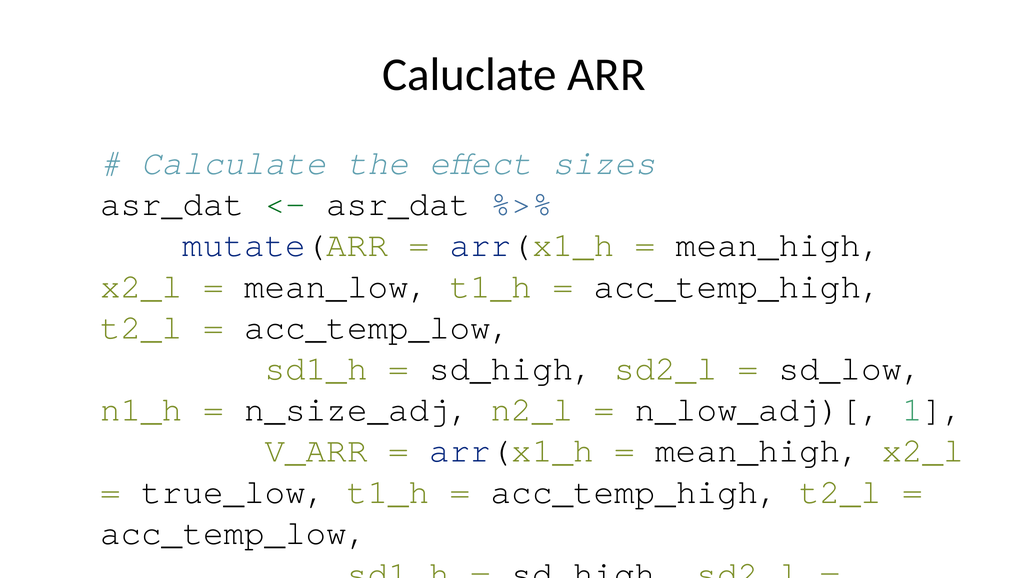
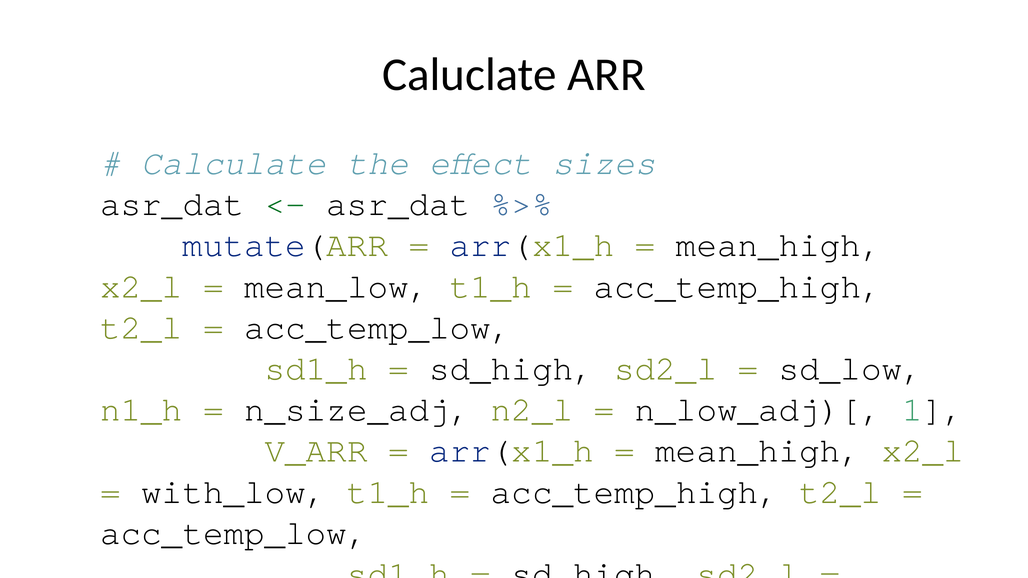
true_low: true_low -> with_low
